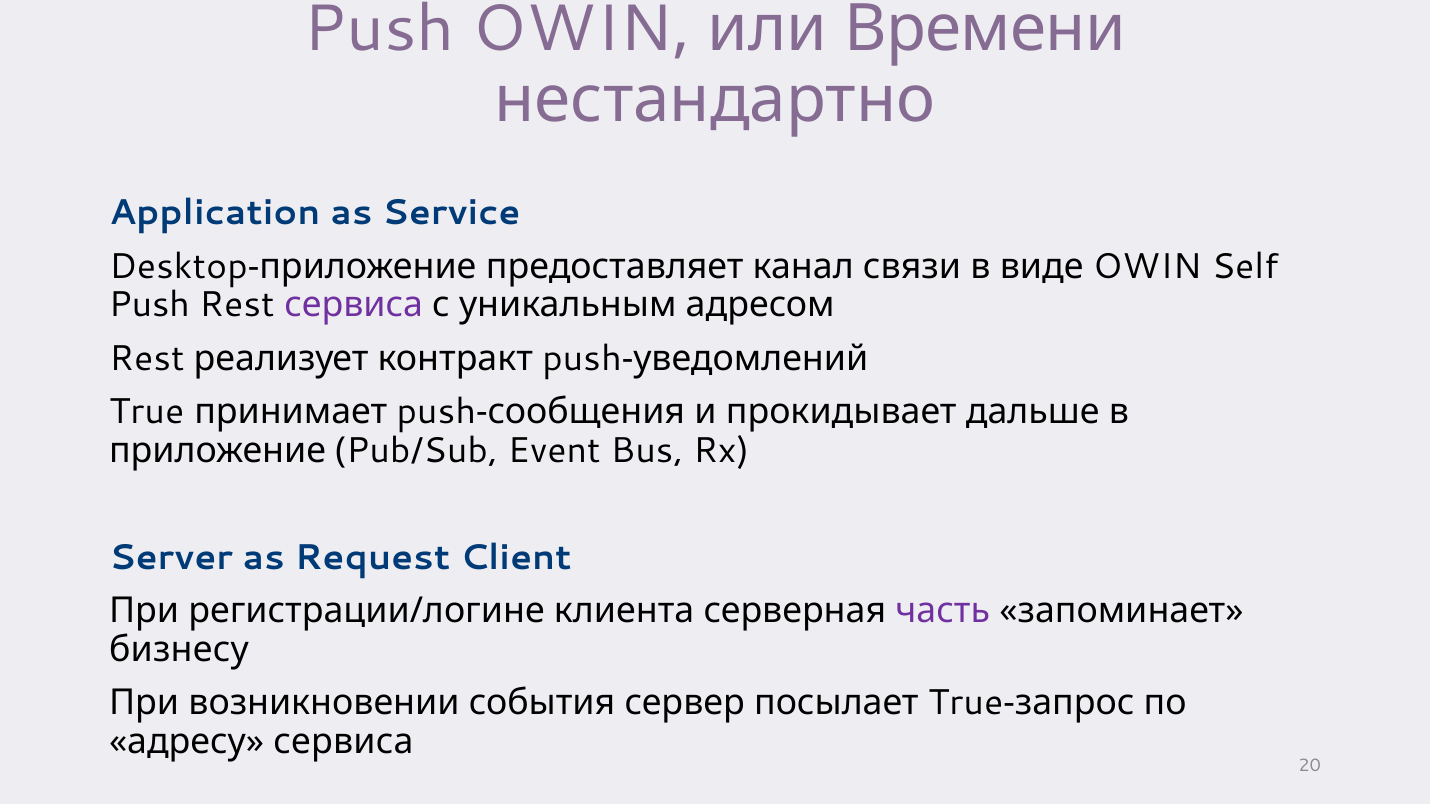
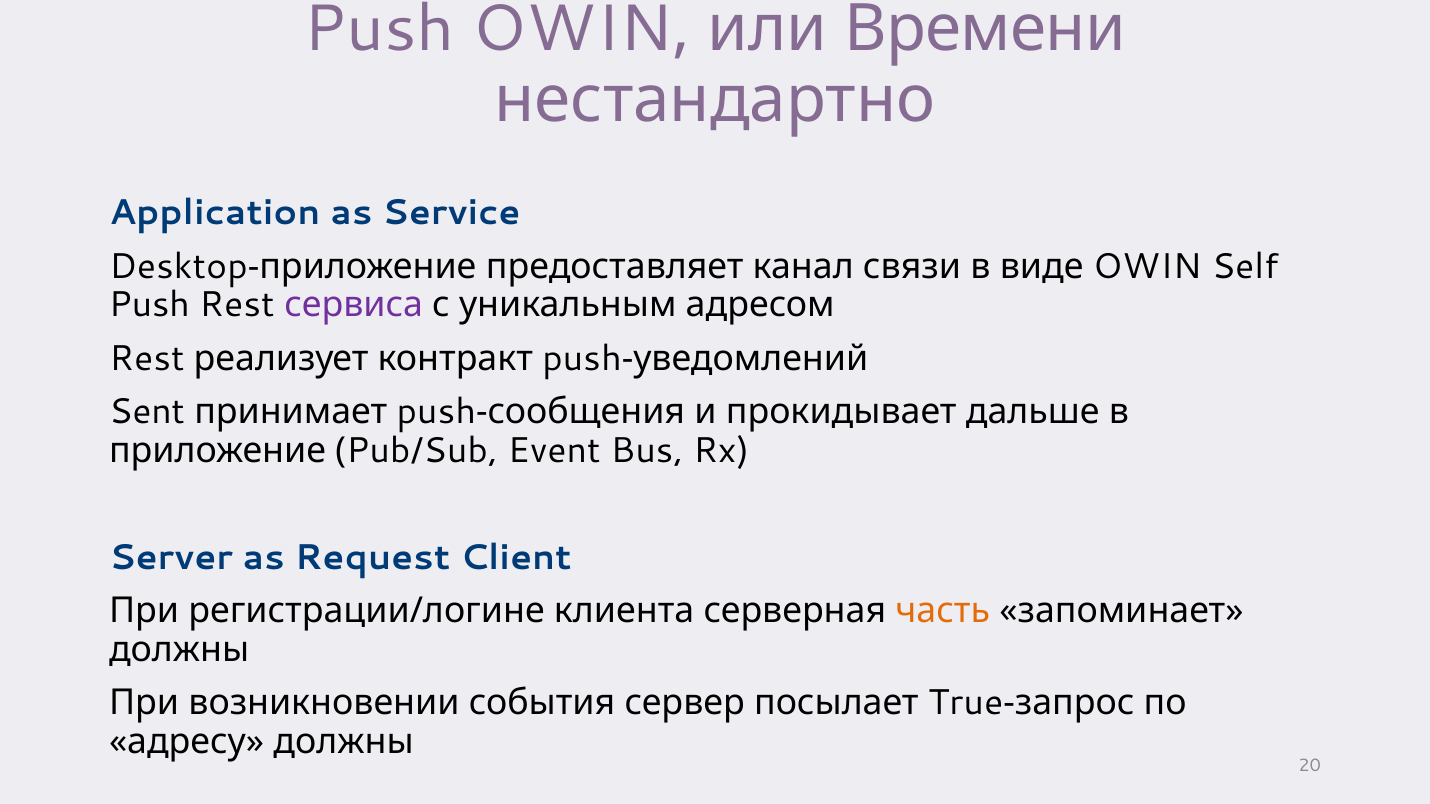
True at (147, 412): True -> Sent
часть colour: purple -> orange
бизнесу at (179, 650): бизнесу -> должны
адресу сервиса: сервиса -> должны
